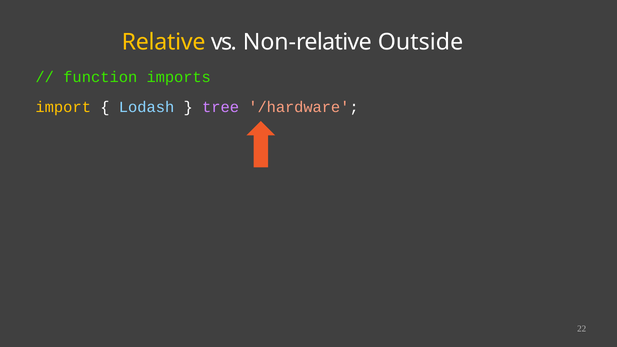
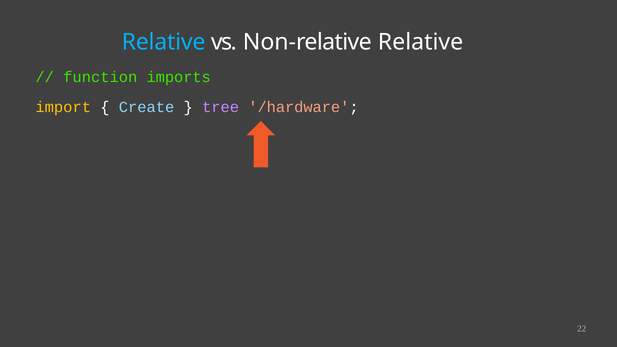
Relative at (164, 42) colour: yellow -> light blue
Non-relative Outside: Outside -> Relative
Lodash: Lodash -> Create
